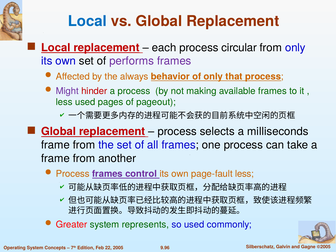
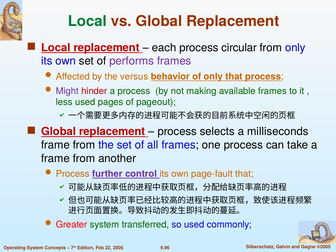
Local at (87, 21) colour: blue -> green
always: always -> versus
Process frames: frames -> further
page-fault less: less -> that
represents: represents -> transferred
